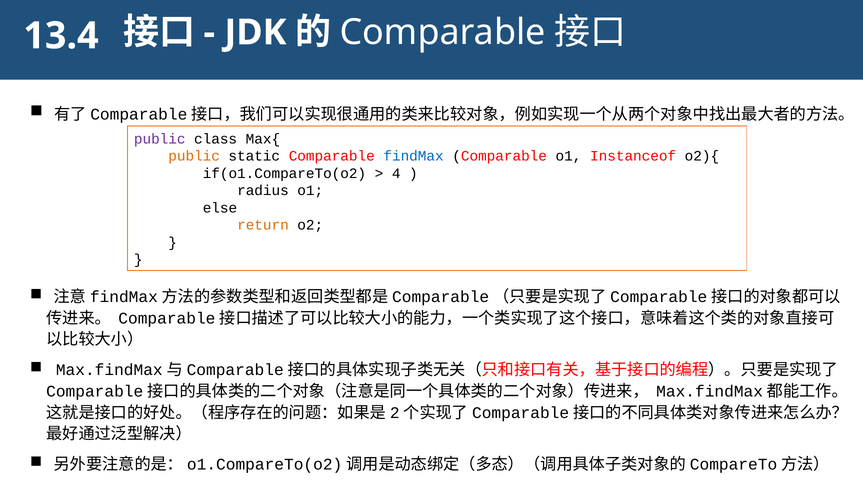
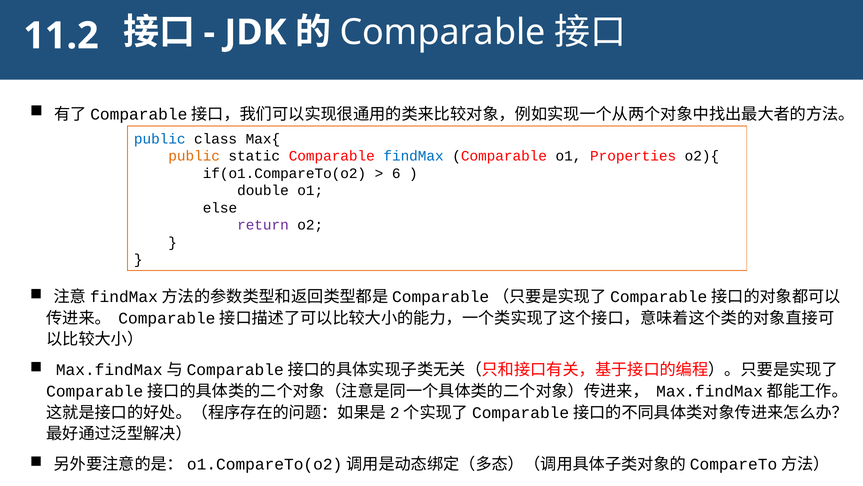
13.4: 13.4 -> 11.2
public at (160, 139) colour: purple -> blue
Instanceof: Instanceof -> Properties
4: 4 -> 6
radius: radius -> double
return colour: orange -> purple
